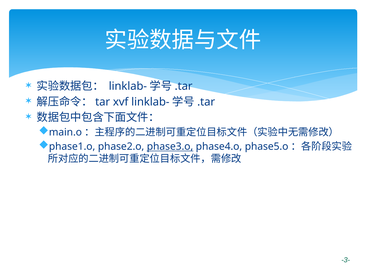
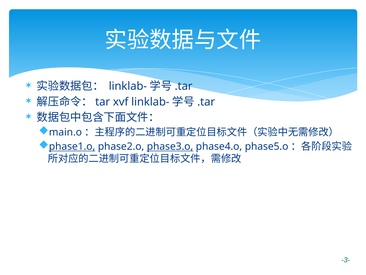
phase1.o underline: none -> present
